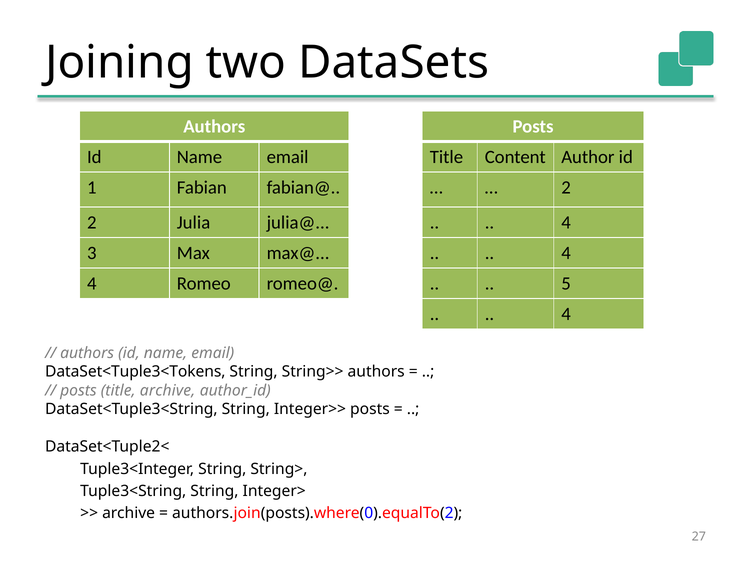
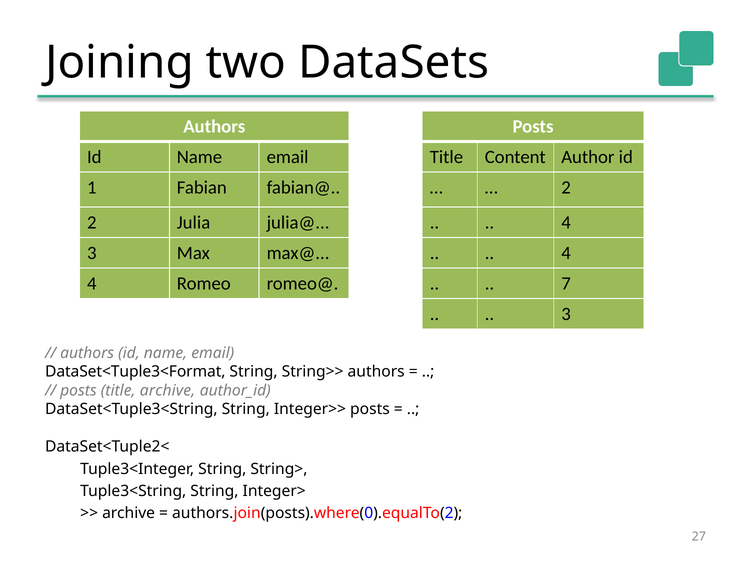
5: 5 -> 7
4 at (566, 314): 4 -> 3
DataSet<Tuple3<Tokens: DataSet<Tuple3<Tokens -> DataSet<Tuple3<Format
